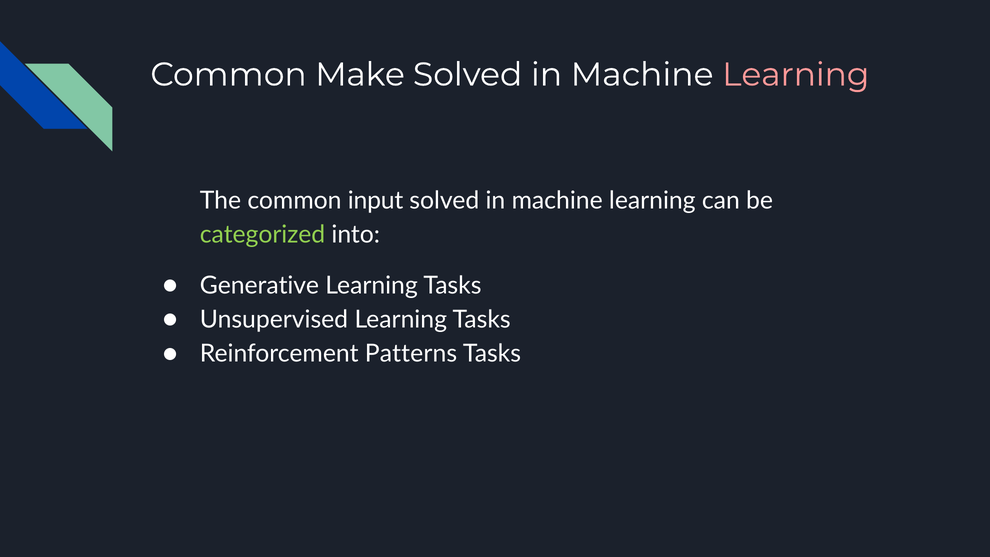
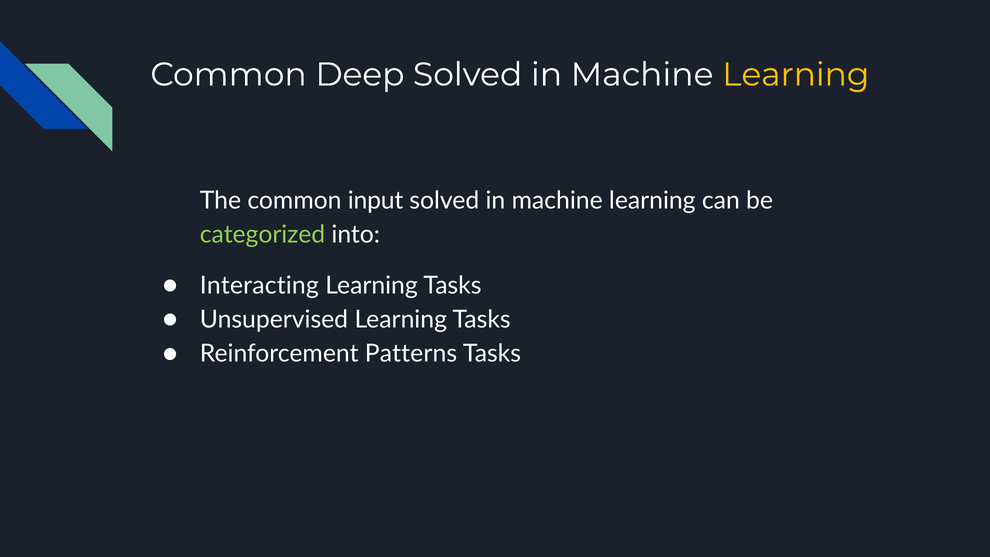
Make: Make -> Deep
Learning at (796, 75) colour: pink -> yellow
Generative: Generative -> Interacting
